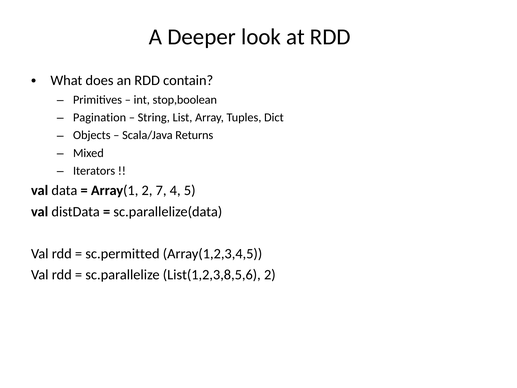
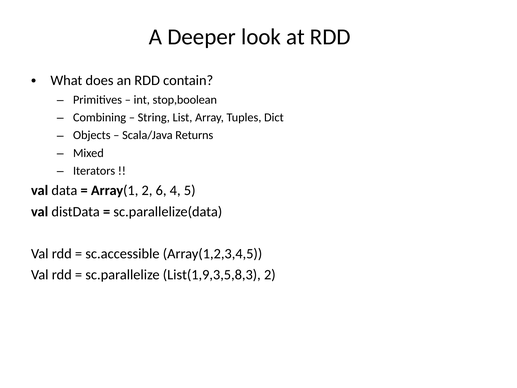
Pagination: Pagination -> Combining
7: 7 -> 6
sc.permitted: sc.permitted -> sc.accessible
List(1,2,3,8,5,6: List(1,2,3,8,5,6 -> List(1,9,3,5,8,3
